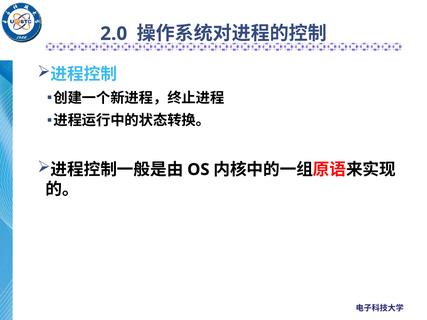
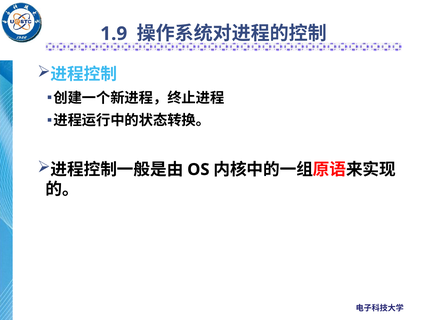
2.0: 2.0 -> 1.9
